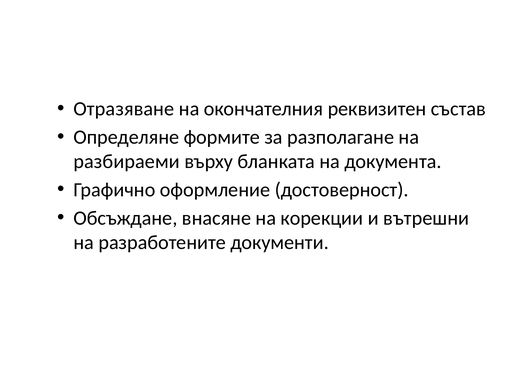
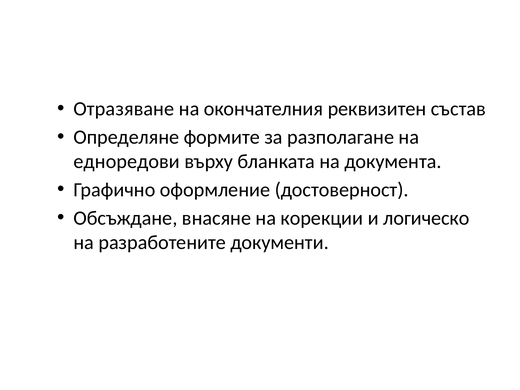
разбираеми: разбираеми -> едноредови
вътрешни: вътрешни -> логическо
